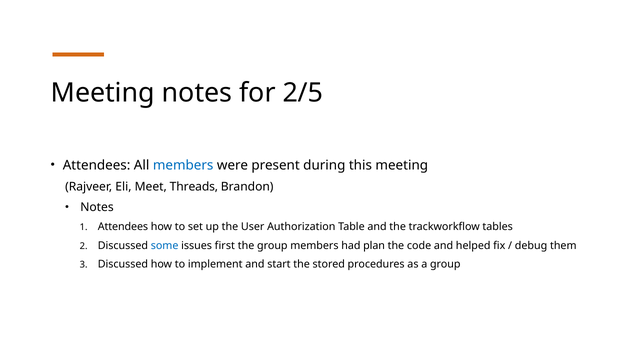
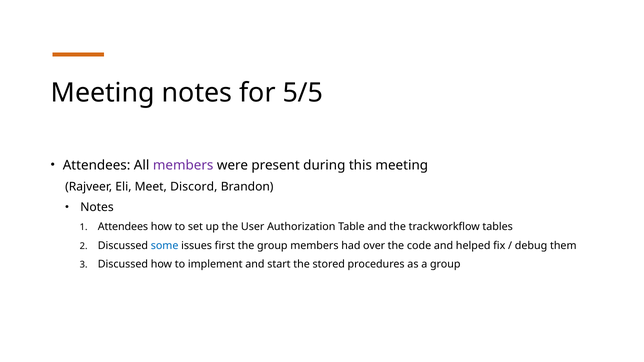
2/5: 2/5 -> 5/5
members at (183, 165) colour: blue -> purple
Threads: Threads -> Discord
plan: plan -> over
